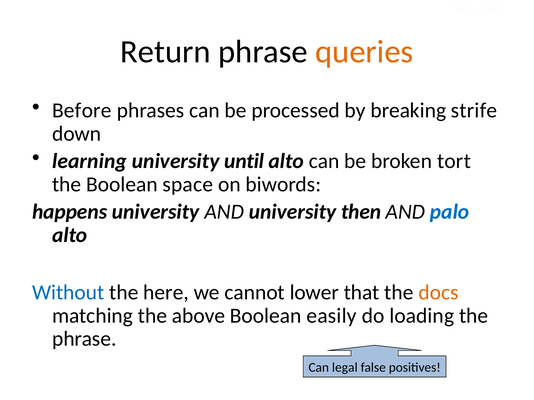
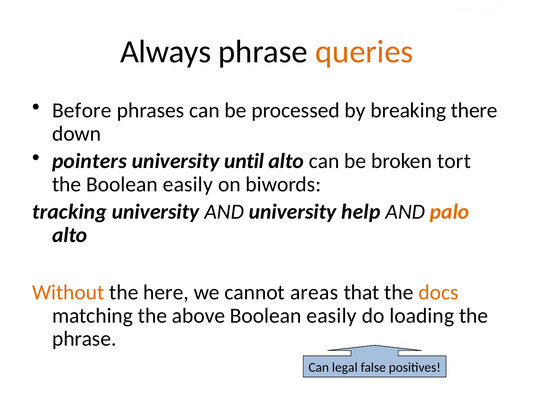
Return: Return -> Always
strife: strife -> there
learning: learning -> pointers
the Boolean space: space -> easily
happens: happens -> tracking
then: then -> help
palo colour: blue -> orange
Without colour: blue -> orange
lower: lower -> areas
